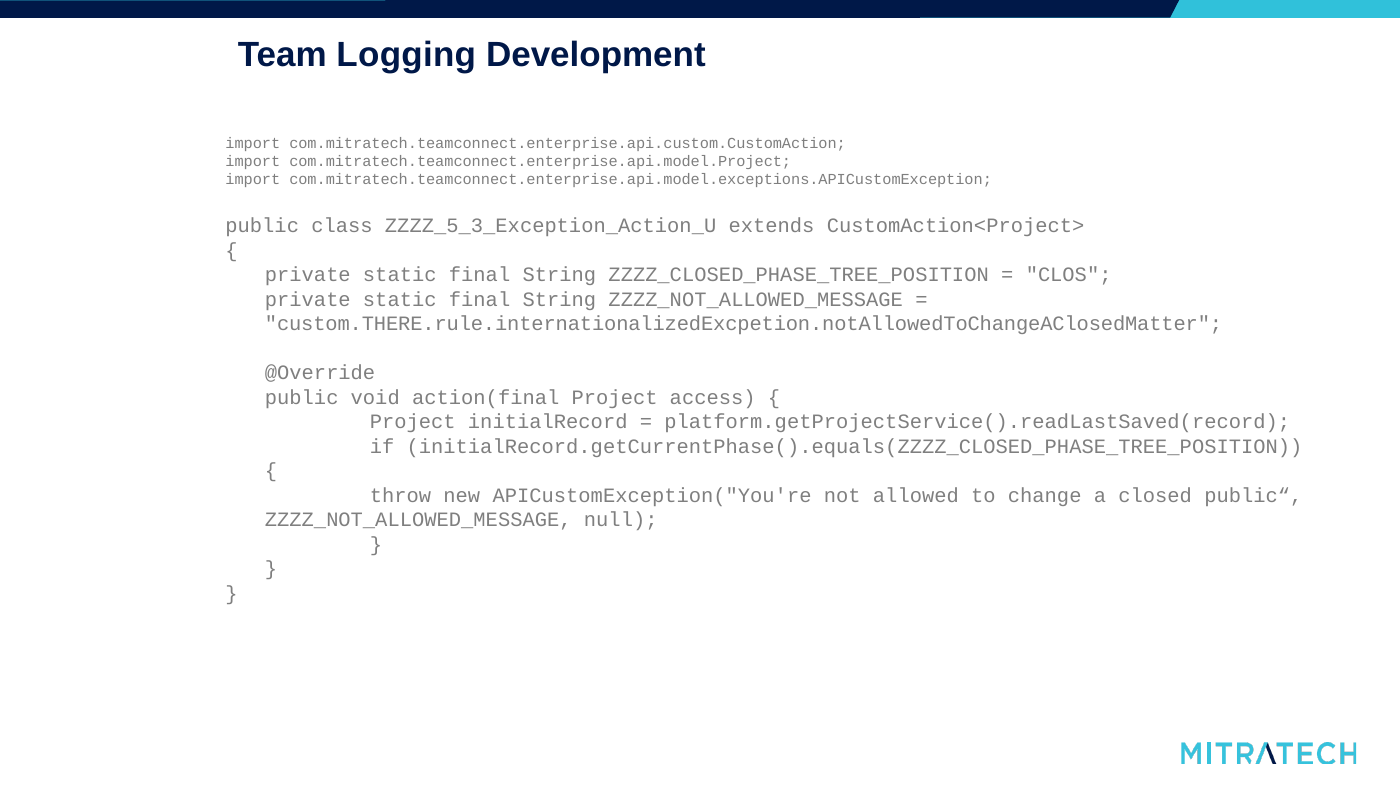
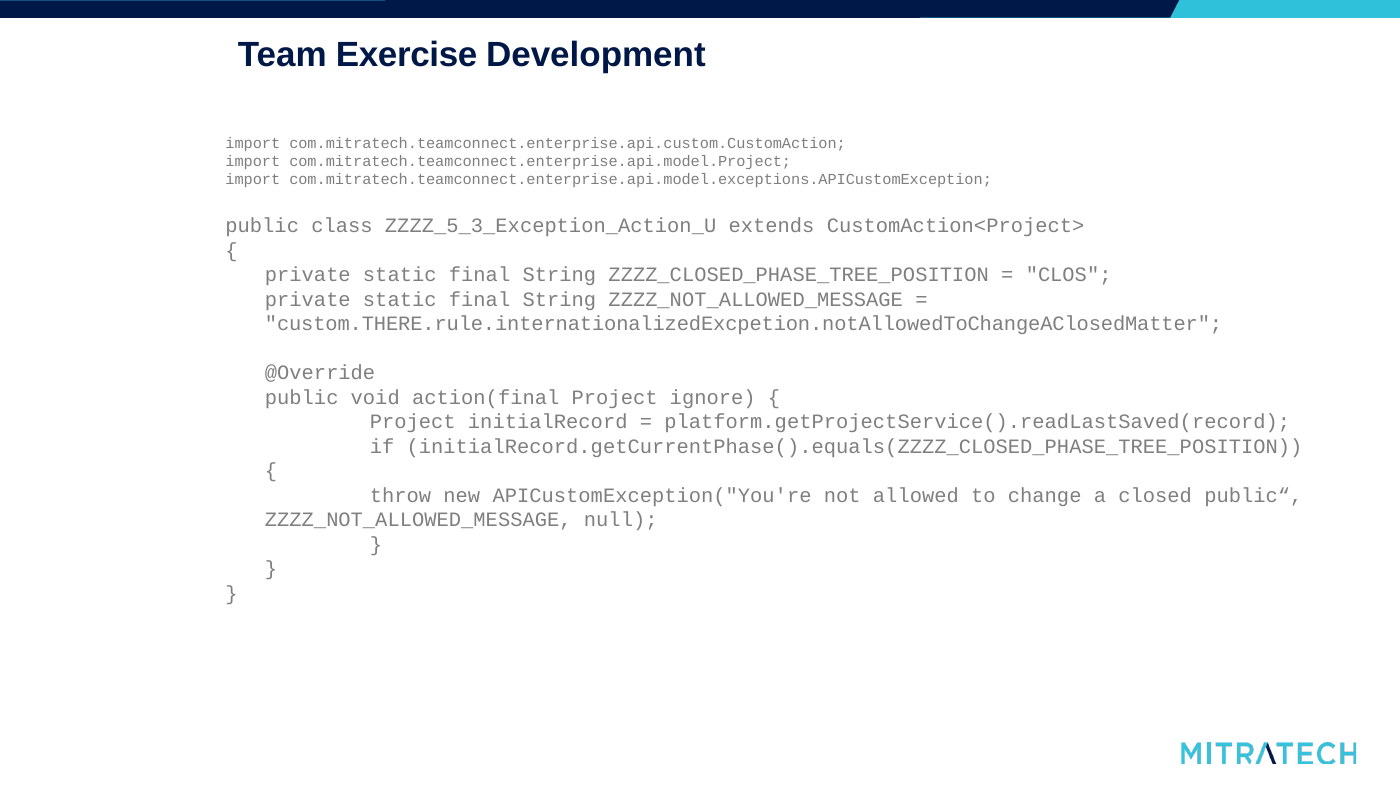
Logging: Logging -> Exercise
access: access -> ignore
